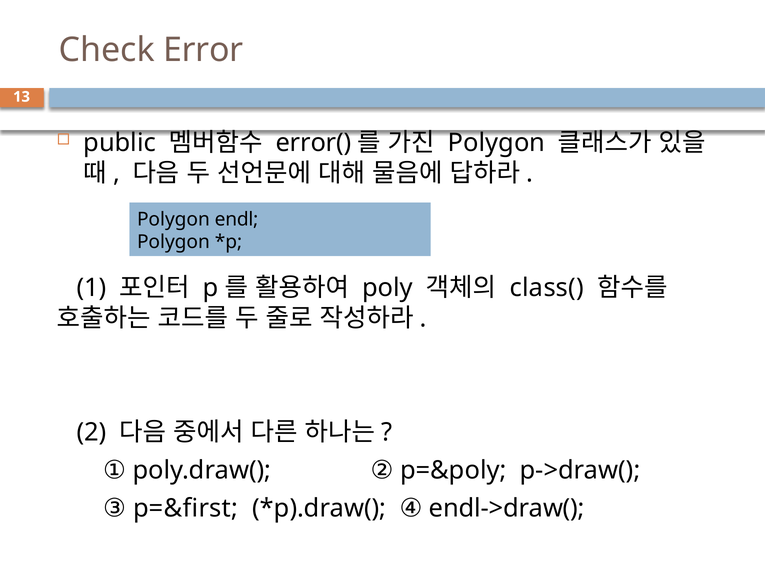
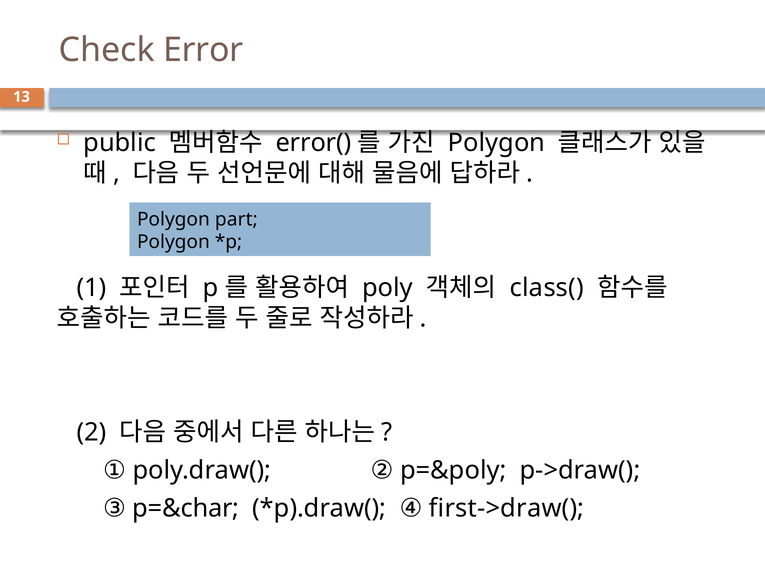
endl: endl -> part
p=&first: p=&first -> p=&char
endl->draw(: endl->draw( -> first->draw(
